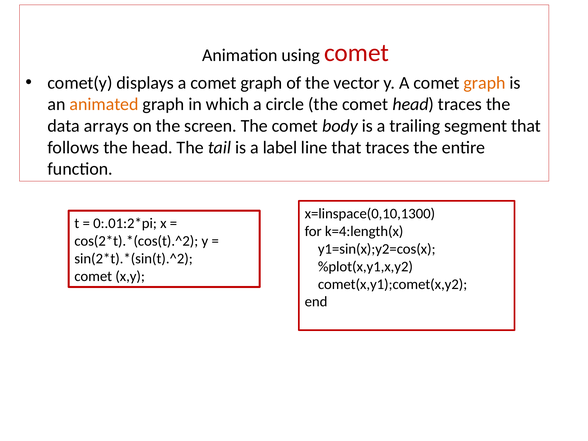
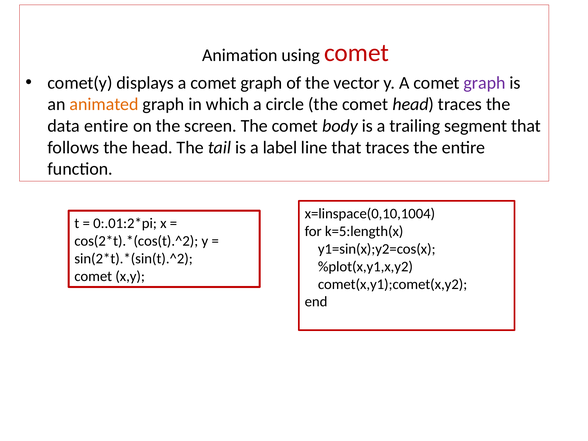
graph at (485, 83) colour: orange -> purple
data arrays: arrays -> entire
x=linspace(0,10,1300: x=linspace(0,10,1300 -> x=linspace(0,10,1004
k=4:length(x: k=4:length(x -> k=5:length(x
